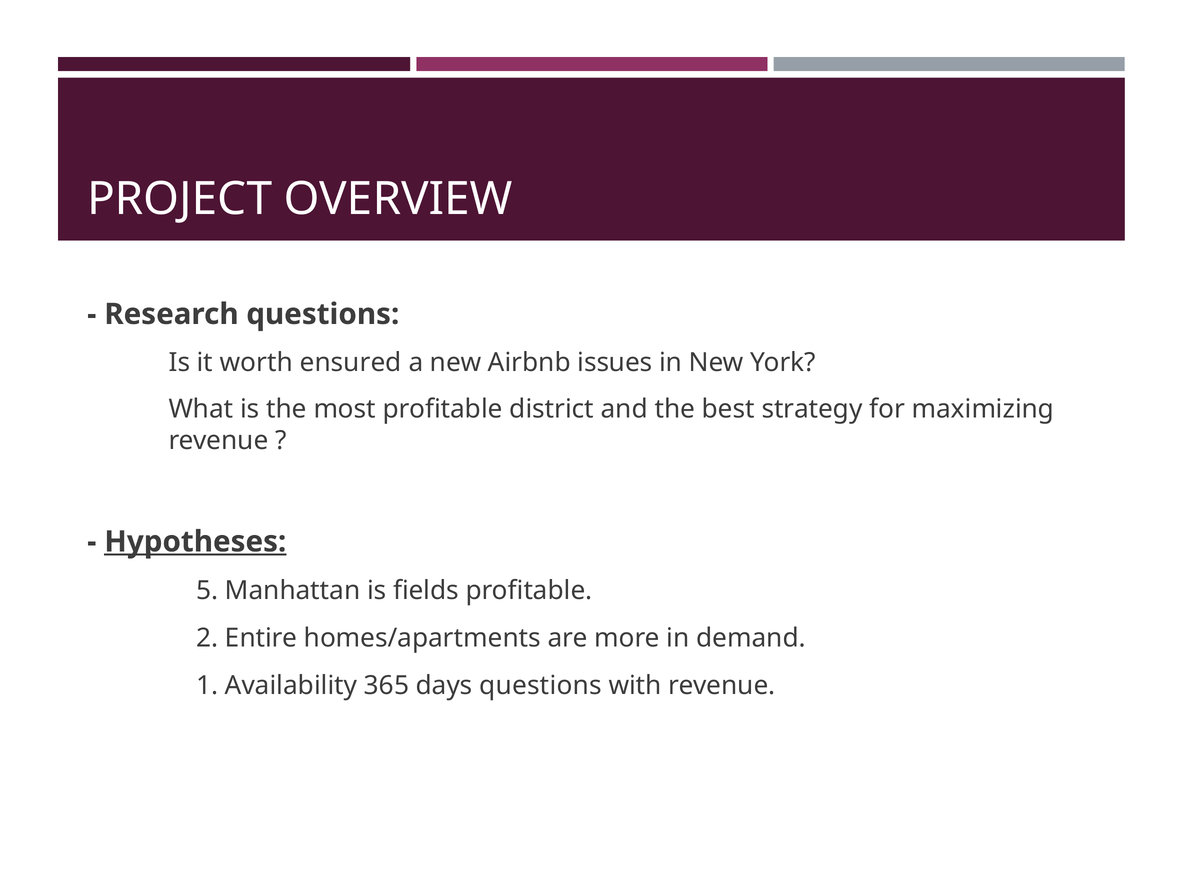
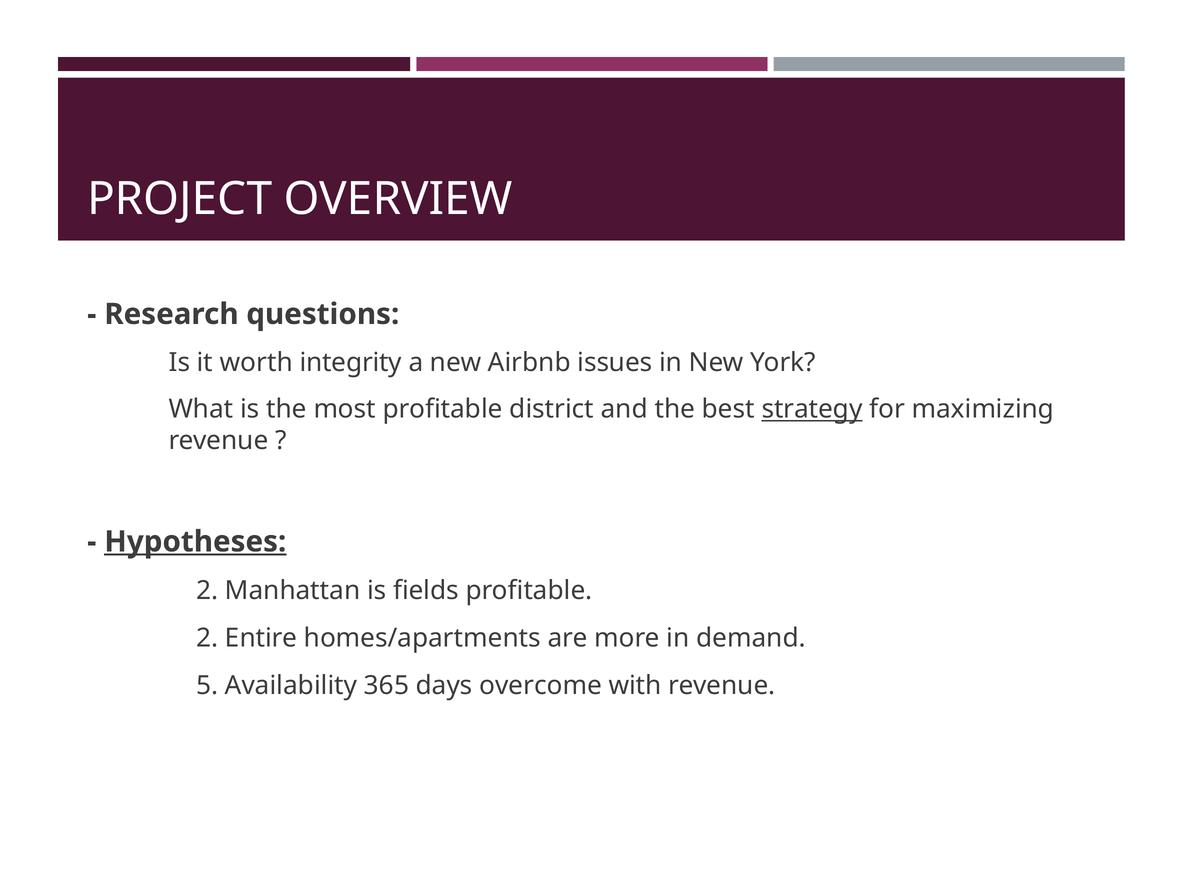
ensured: ensured -> integrity
strategy underline: none -> present
5 at (207, 591): 5 -> 2
1: 1 -> 5
days questions: questions -> overcome
